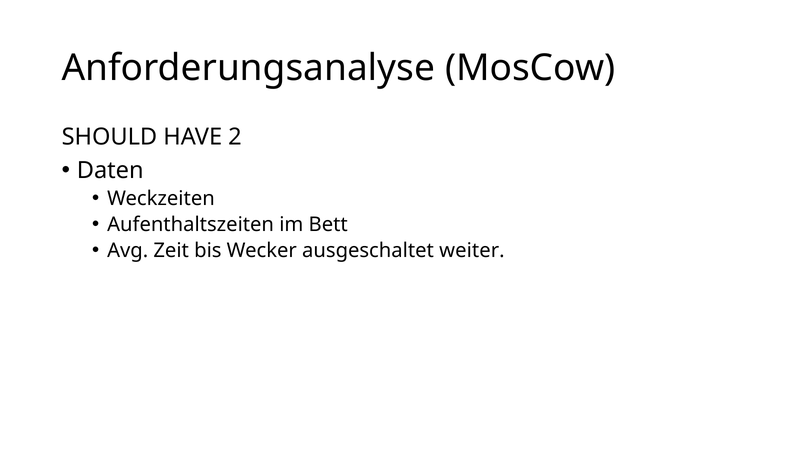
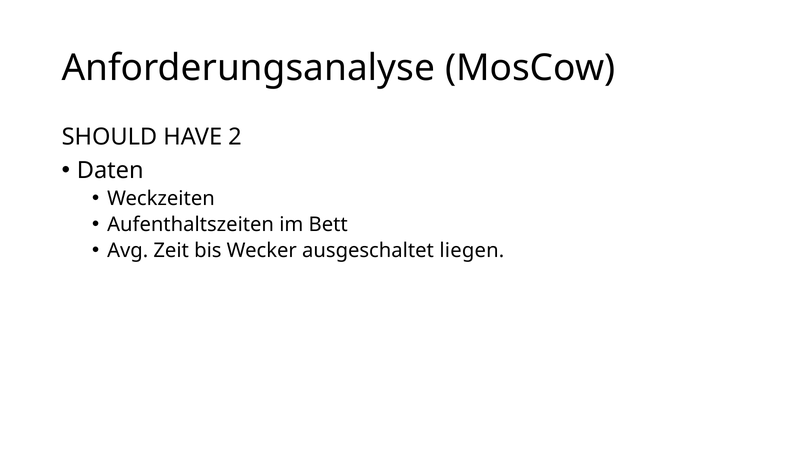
weiter: weiter -> liegen
